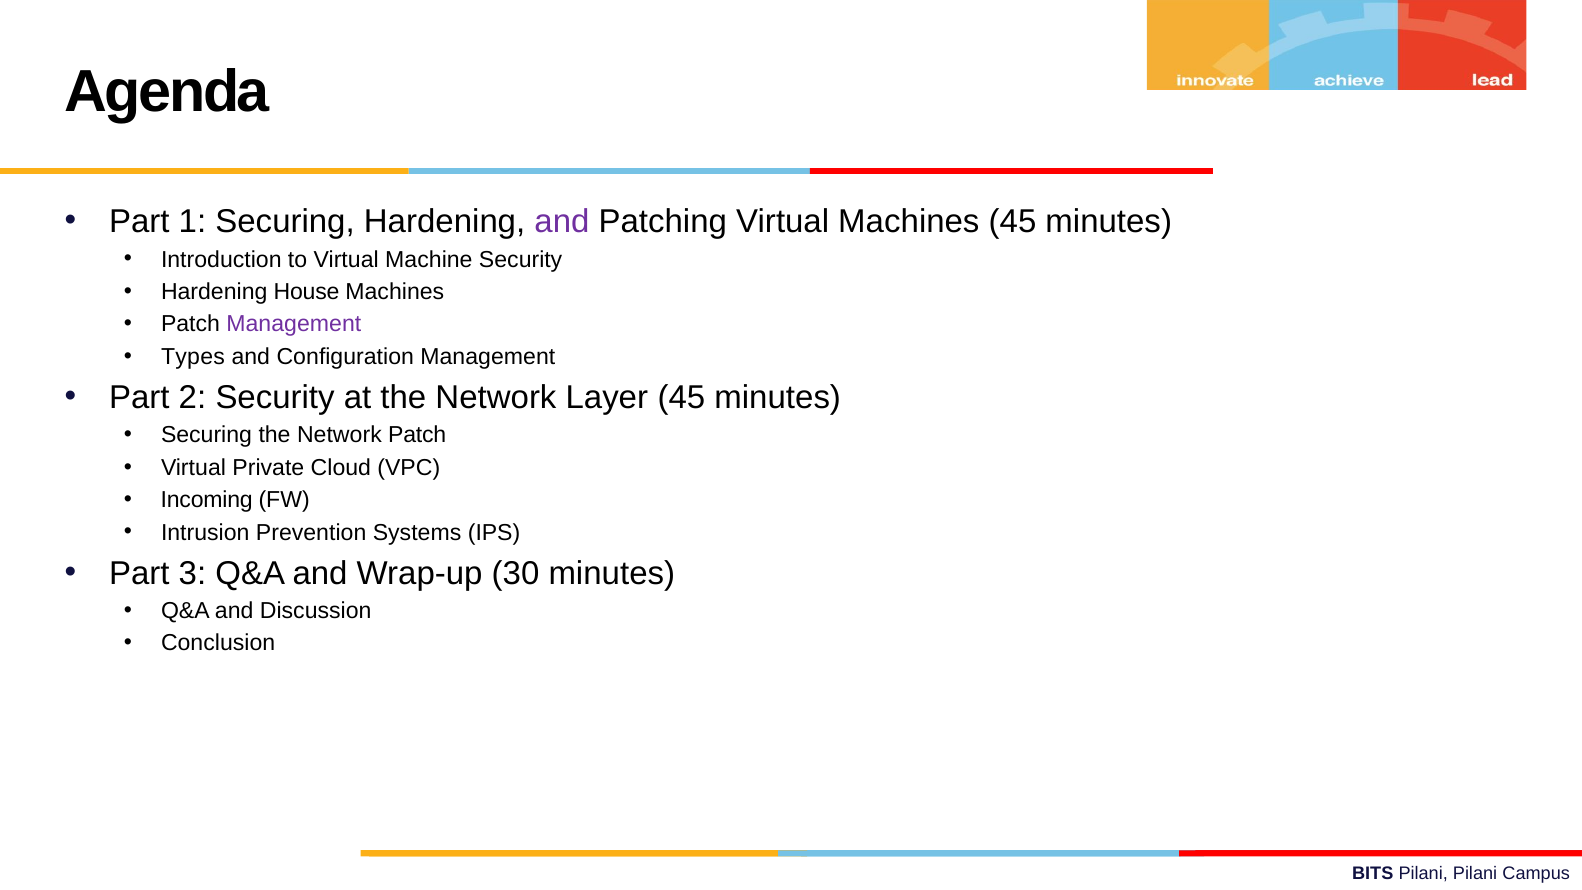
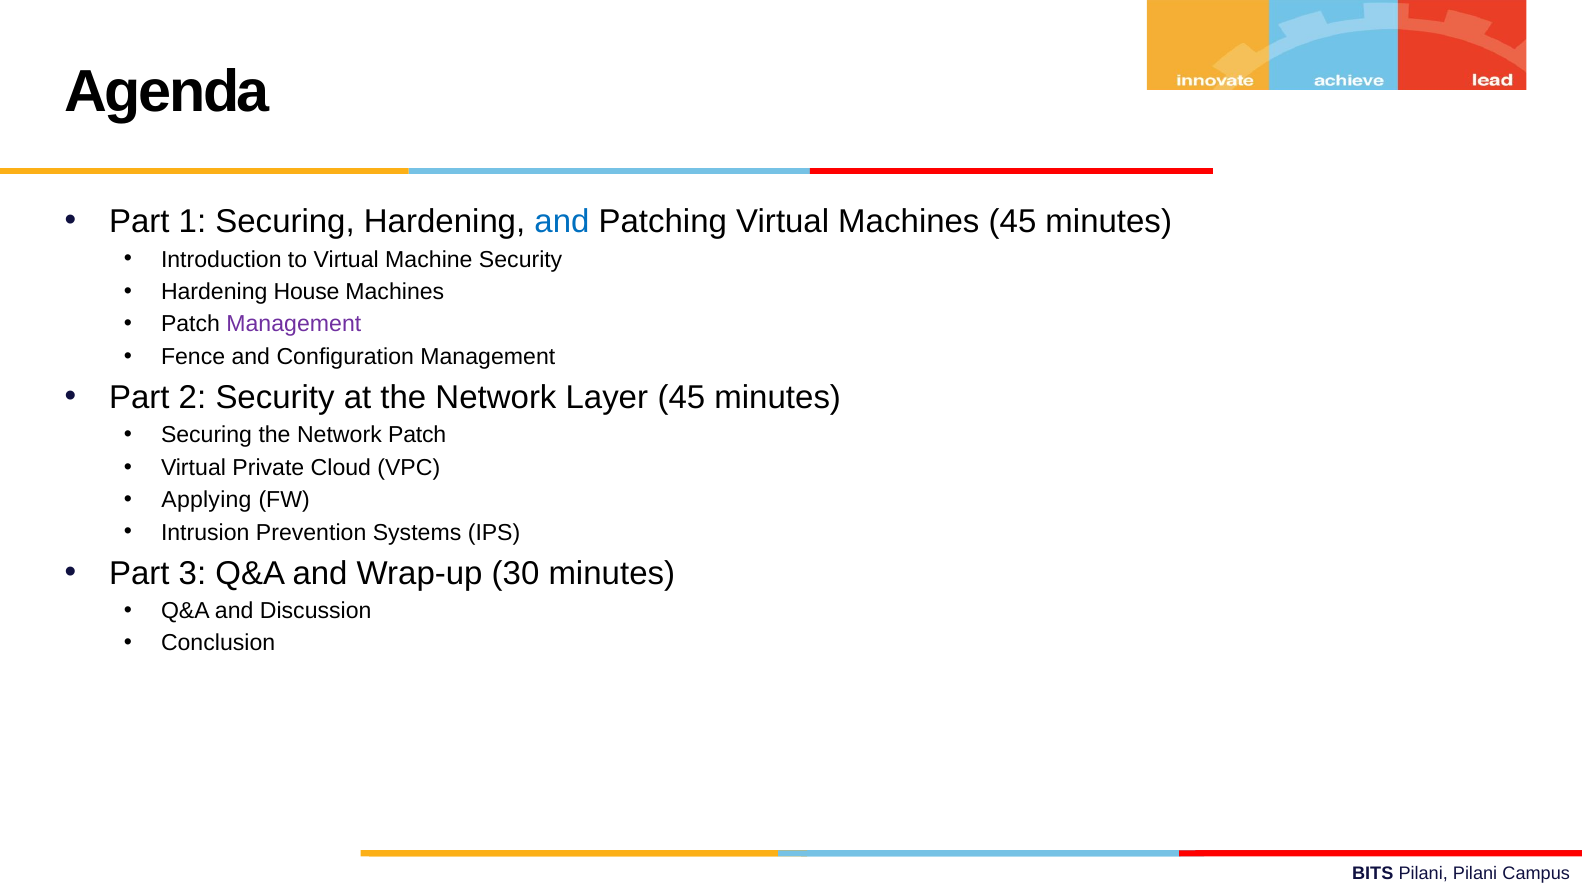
and at (562, 222) colour: purple -> blue
Types: Types -> Fence
Incoming: Incoming -> Applying
